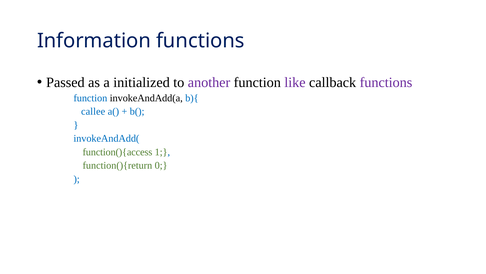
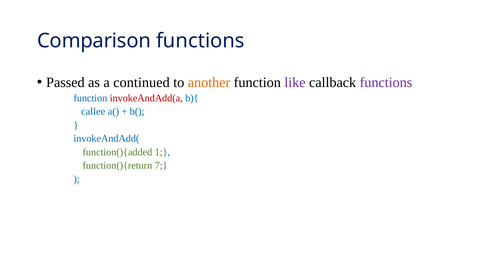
Information: Information -> Comparison
initialized: initialized -> continued
another colour: purple -> orange
invokeAndAdd(a colour: black -> red
function(){access: function(){access -> function(){added
0: 0 -> 7
